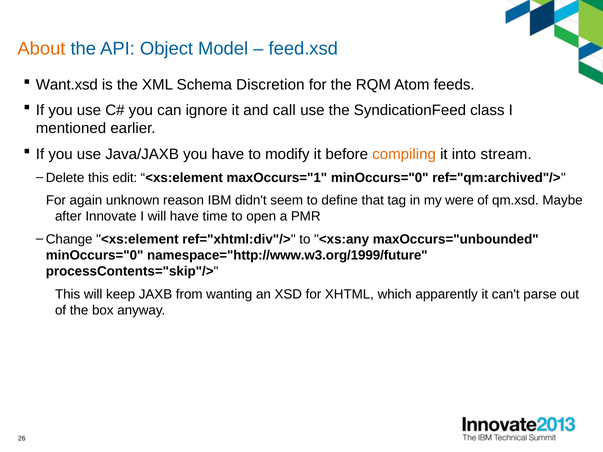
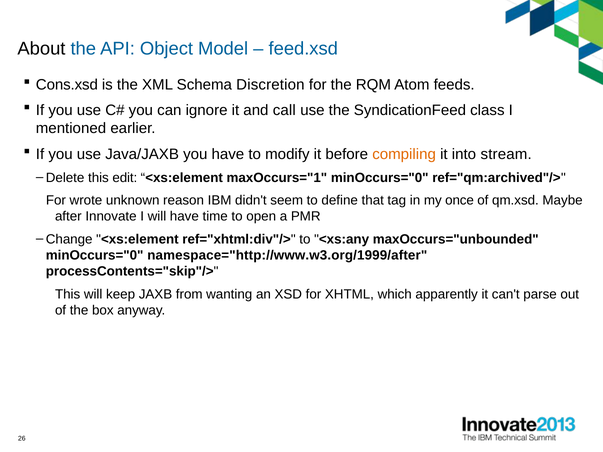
About colour: orange -> black
Want.xsd: Want.xsd -> Cons.xsd
again: again -> wrote
were: were -> once
namespace="http://www.w3.org/1999/future: namespace="http://www.w3.org/1999/future -> namespace="http://www.w3.org/1999/after
